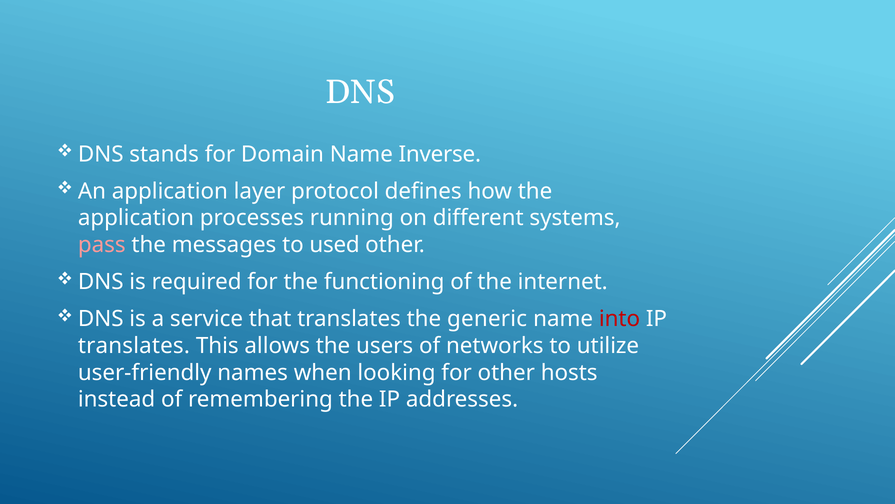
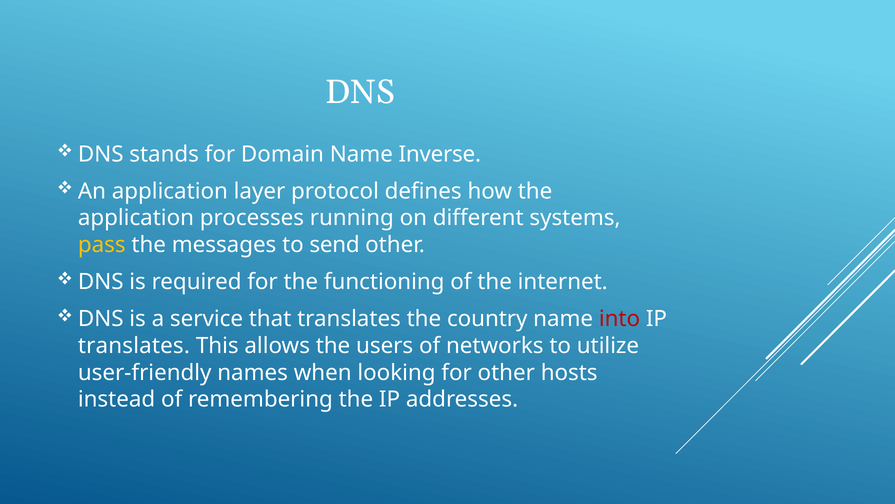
pass colour: pink -> yellow
used: used -> send
generic: generic -> country
